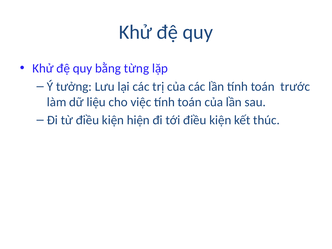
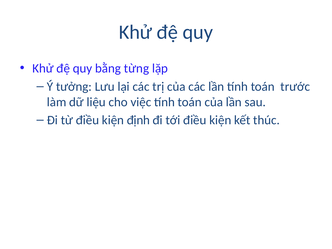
hiện: hiện -> định
